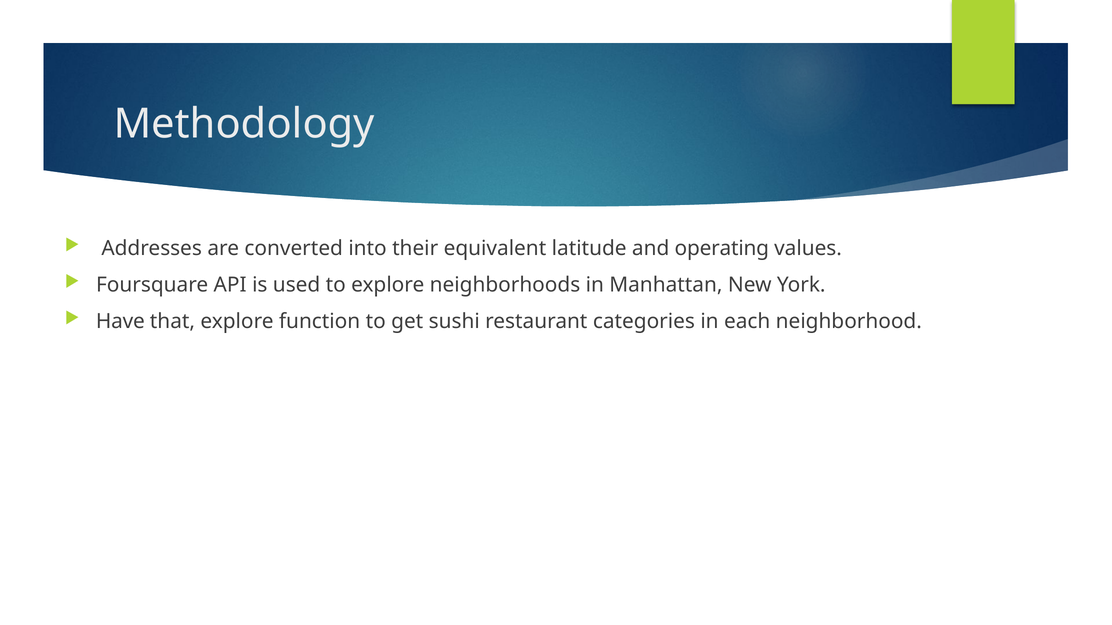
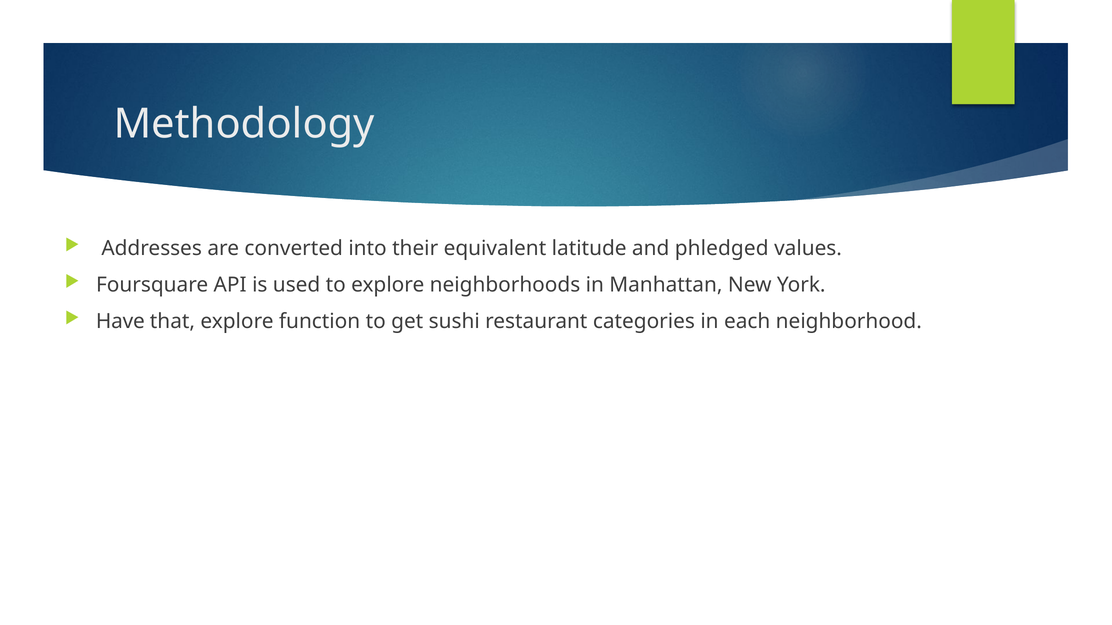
operating: operating -> phledged
